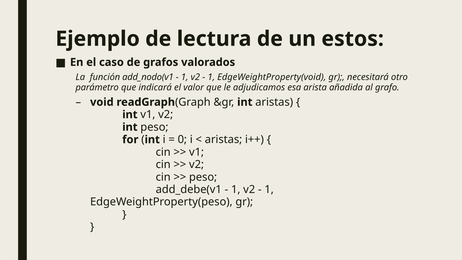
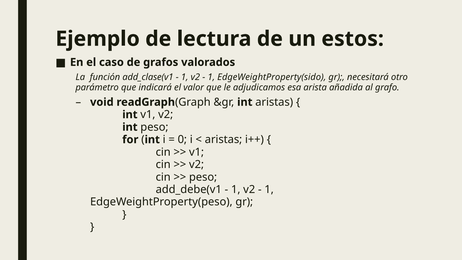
add_nodo(v1: add_nodo(v1 -> add_clase(v1
EdgeWeightProperty(void: EdgeWeightProperty(void -> EdgeWeightProperty(sido
